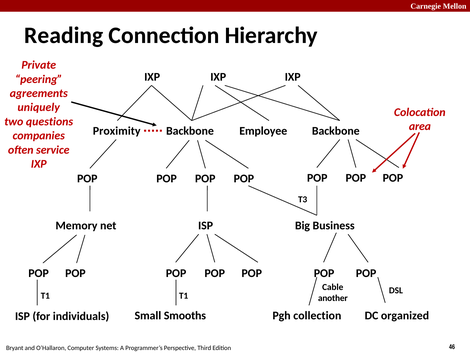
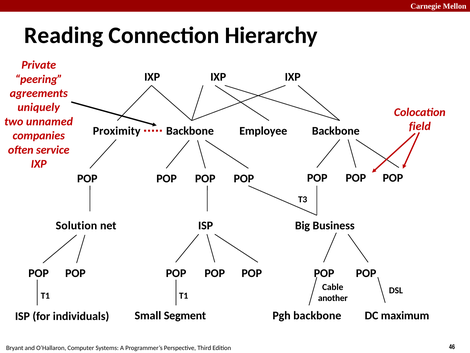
questions: questions -> unnamed
area: area -> field
Memory: Memory -> Solution
Smooths: Smooths -> Segment
Pgh collection: collection -> backbone
organized: organized -> maximum
